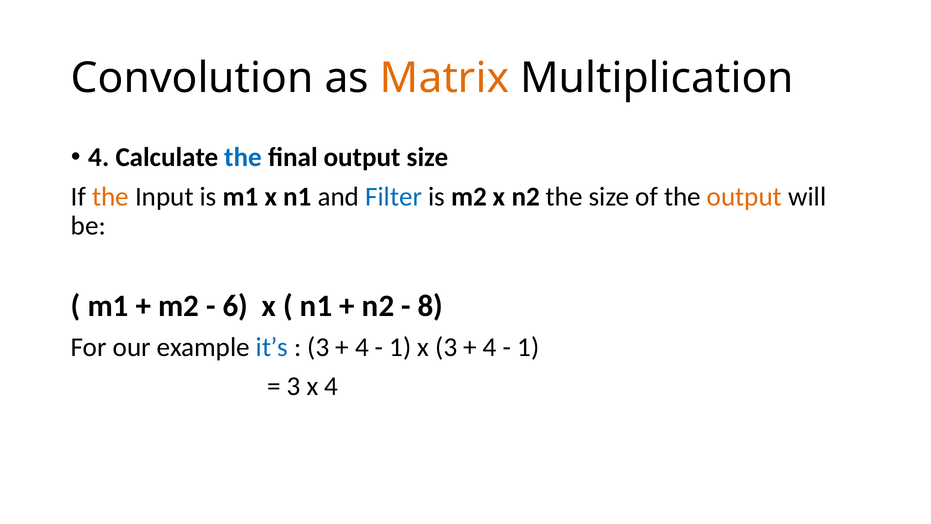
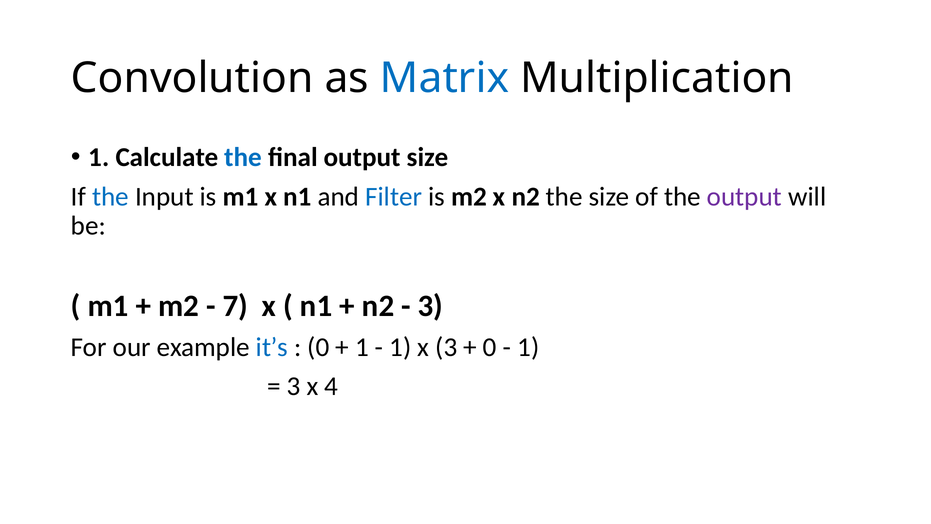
Matrix colour: orange -> blue
4 at (99, 157): 4 -> 1
the at (111, 196) colour: orange -> blue
output at (744, 196) colour: orange -> purple
6: 6 -> 7
8 at (430, 306): 8 -> 3
3 at (318, 347): 3 -> 0
4 at (362, 347): 4 -> 1
4 at (490, 347): 4 -> 0
